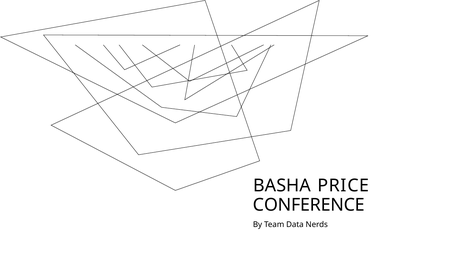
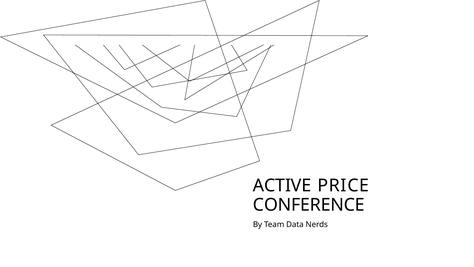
BASHA: BASHA -> ACTIVE
